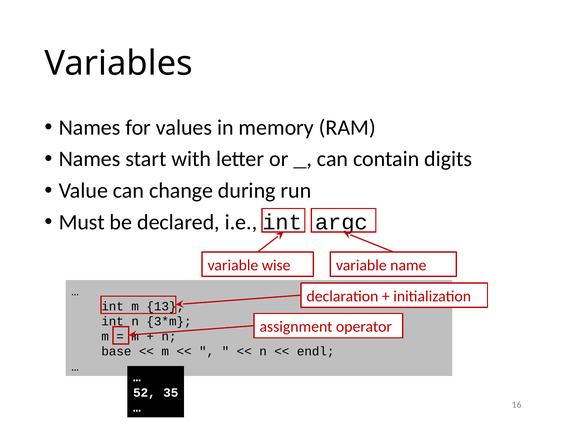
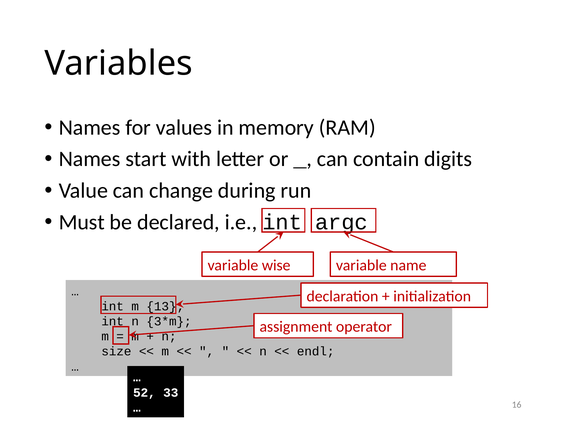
base: base -> size
35: 35 -> 33
